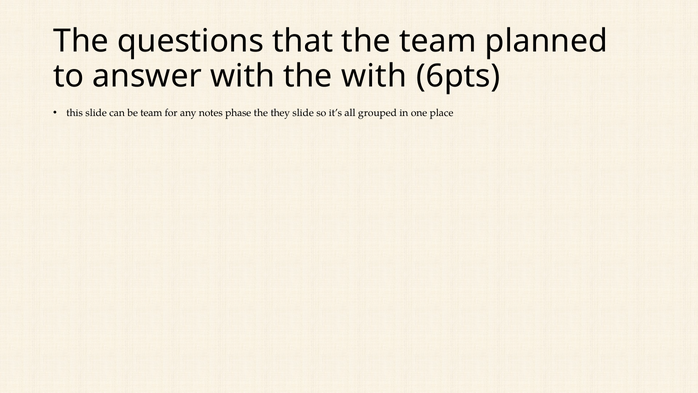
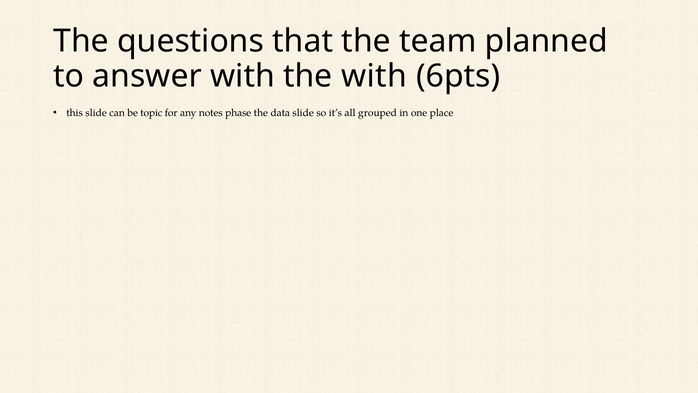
be team: team -> topic
they: they -> data
